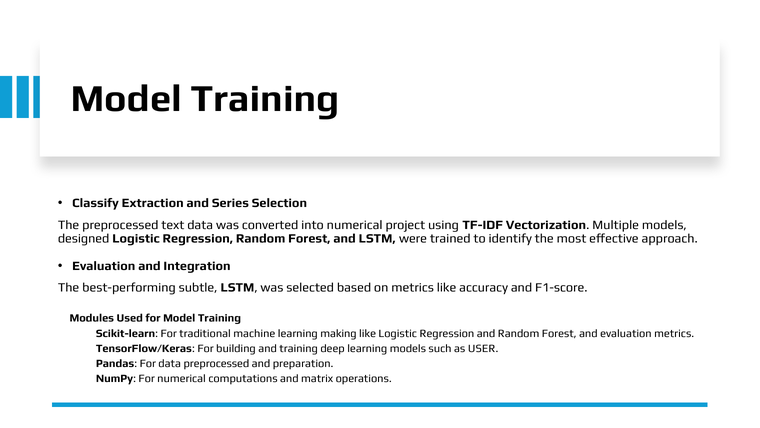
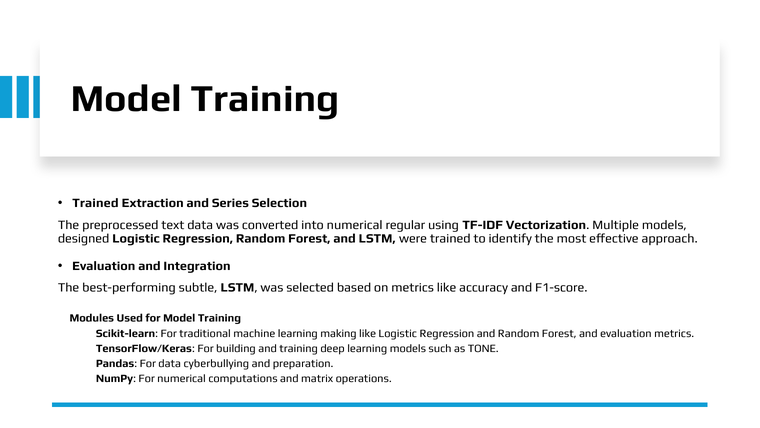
Classify at (96, 203): Classify -> Trained
project: project -> regular
USER: USER -> TONE
data preprocessed: preprocessed -> cyberbullying
